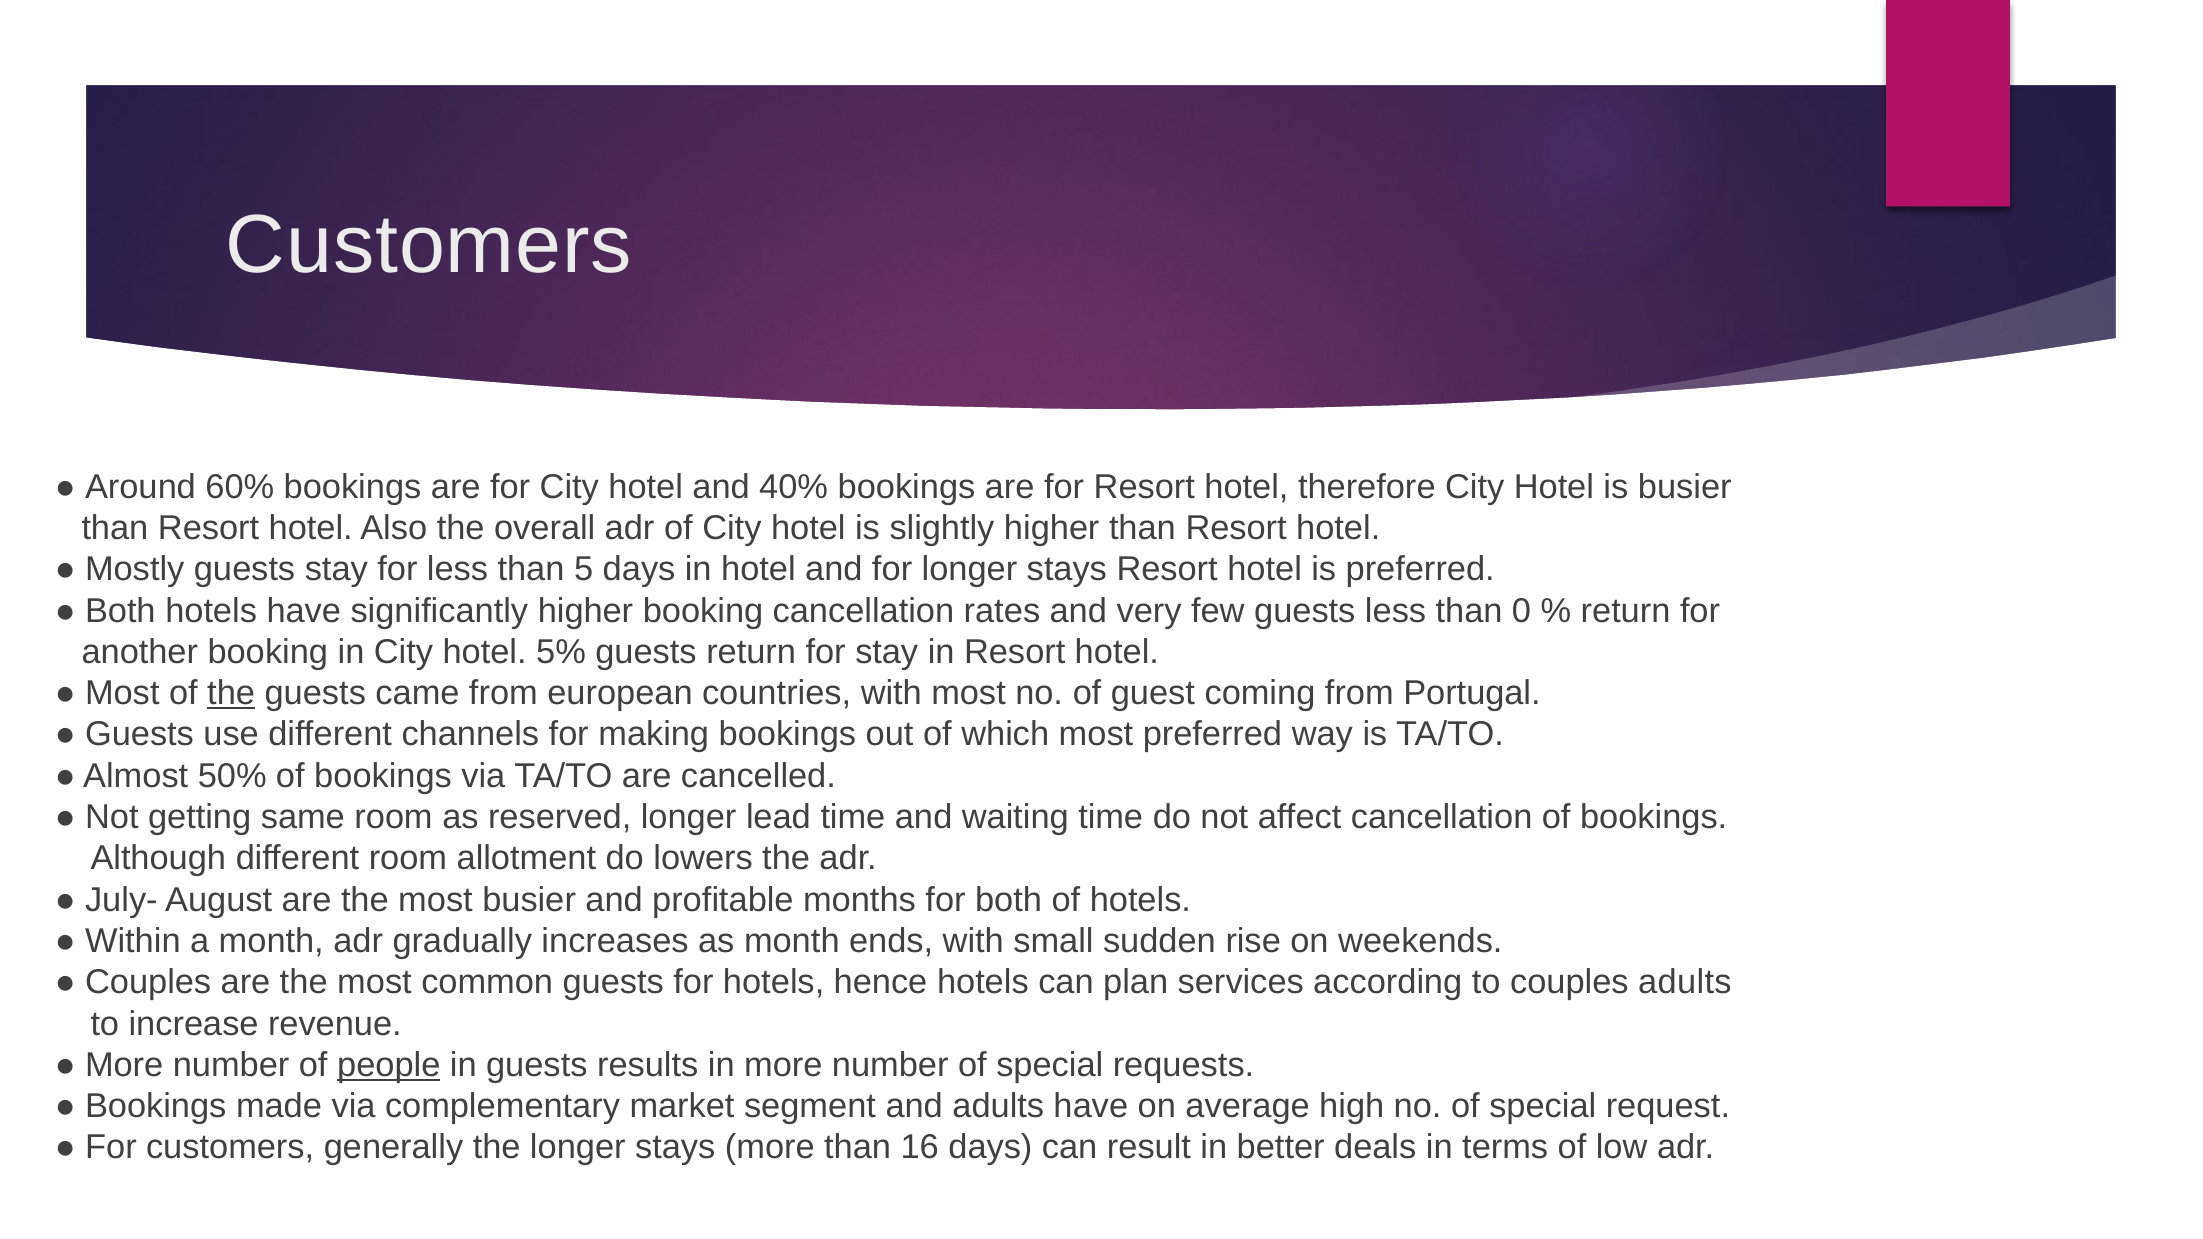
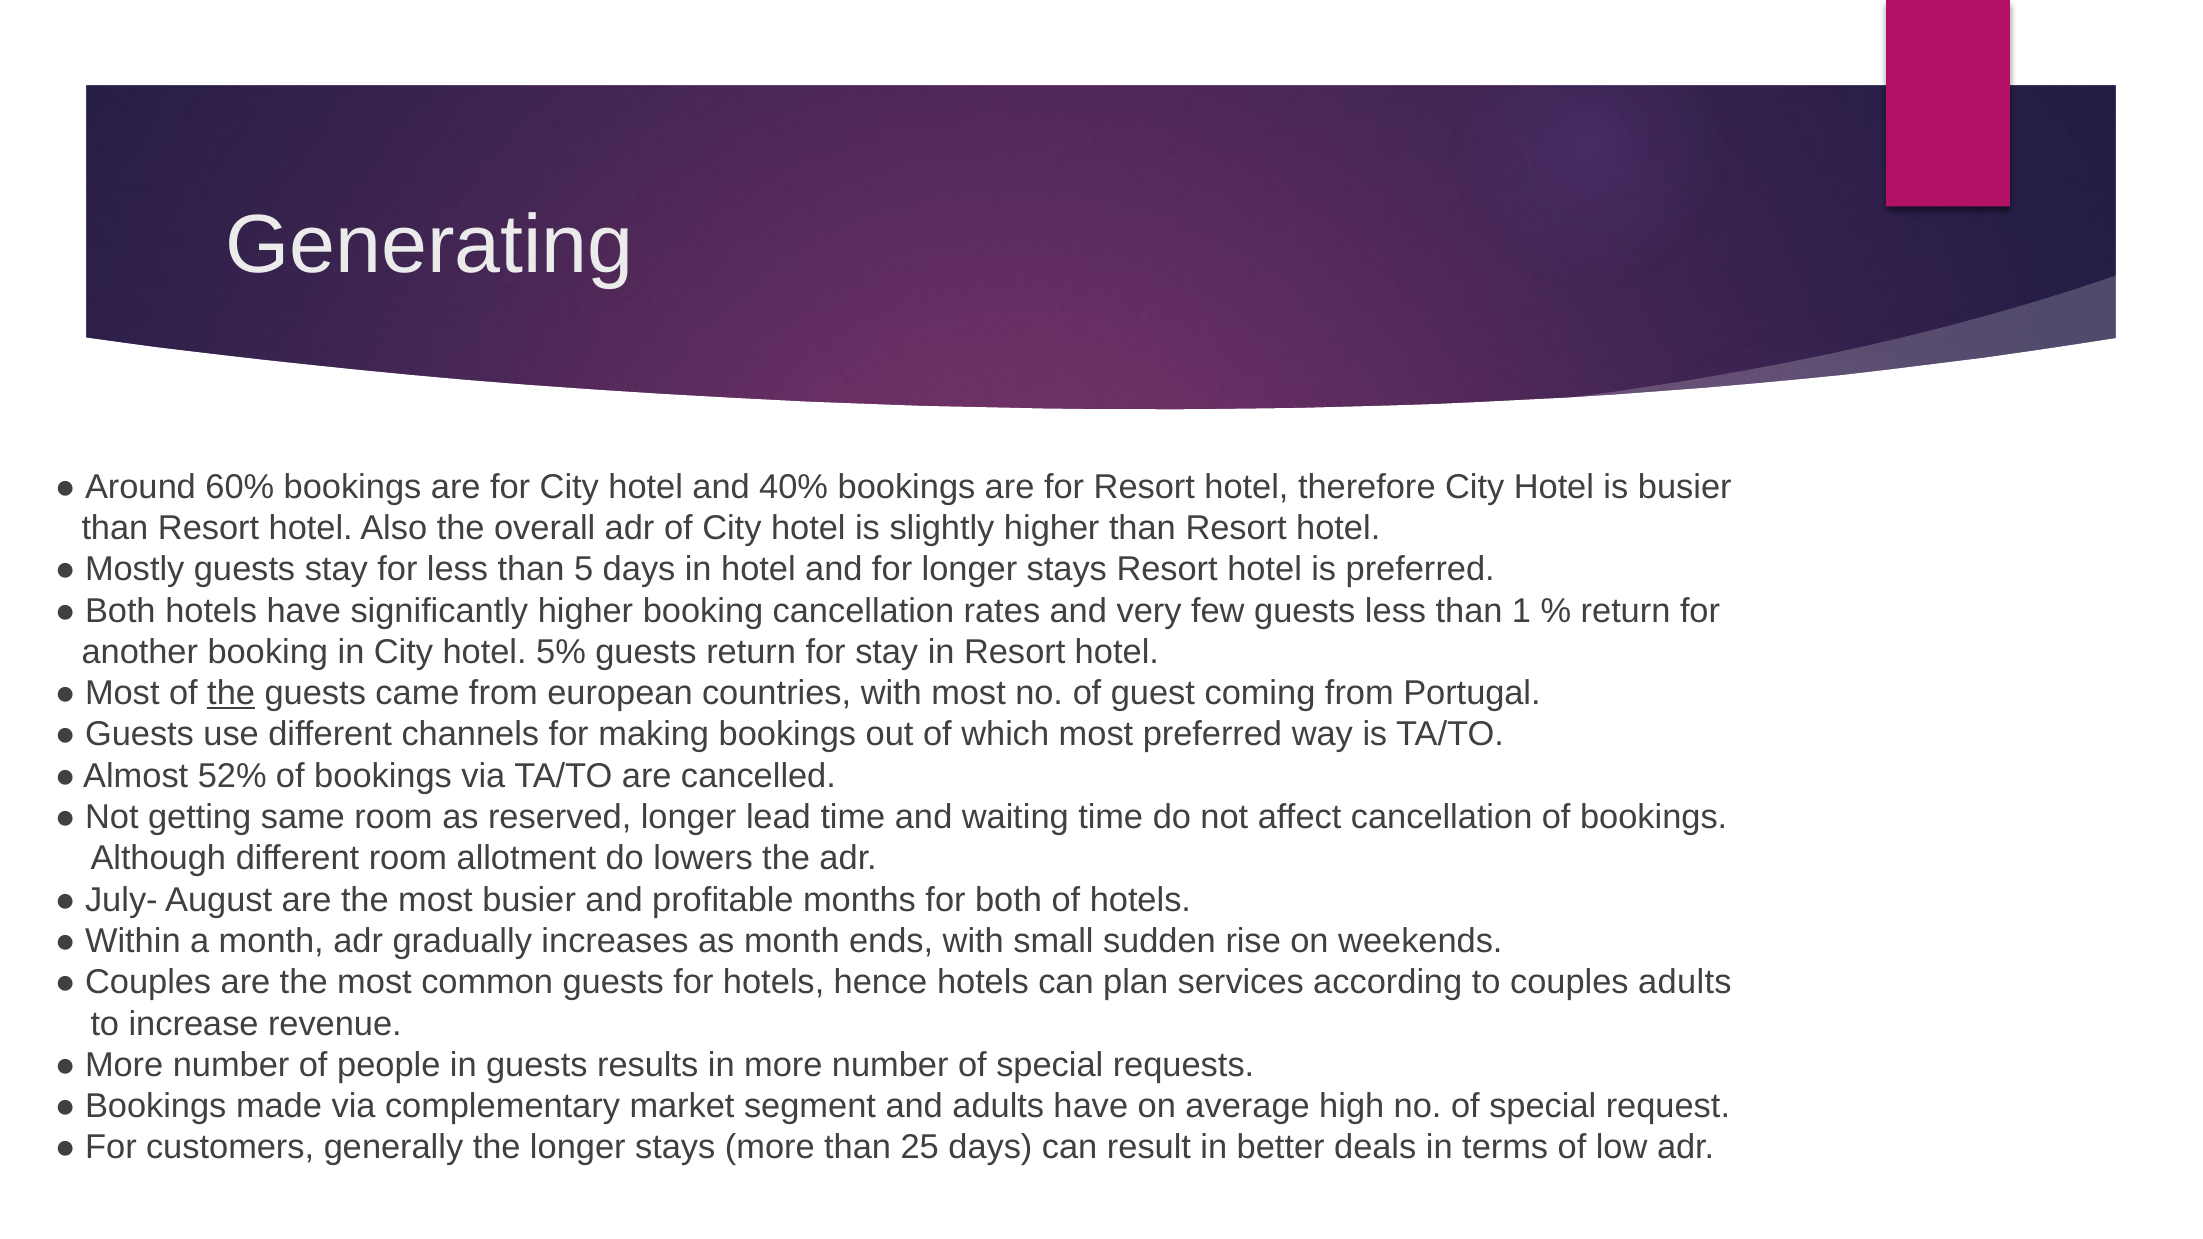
Customers at (429, 246): Customers -> Generating
0: 0 -> 1
50%: 50% -> 52%
people underline: present -> none
16: 16 -> 25
